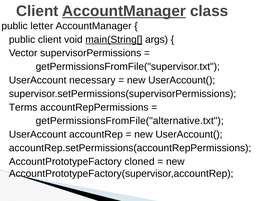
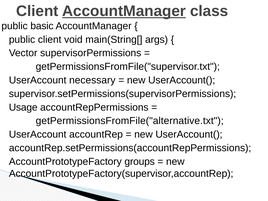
letter: letter -> basic
main(String[ underline: present -> none
Terms: Terms -> Usage
cloned: cloned -> groups
